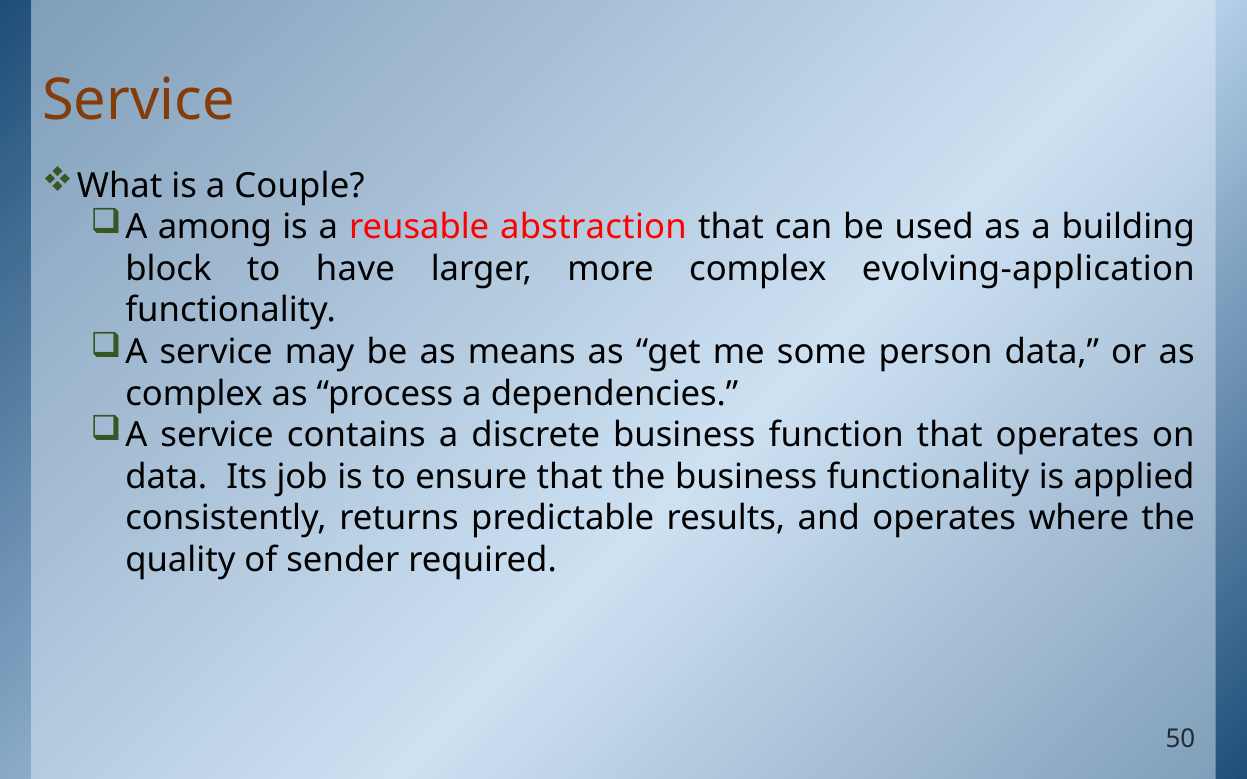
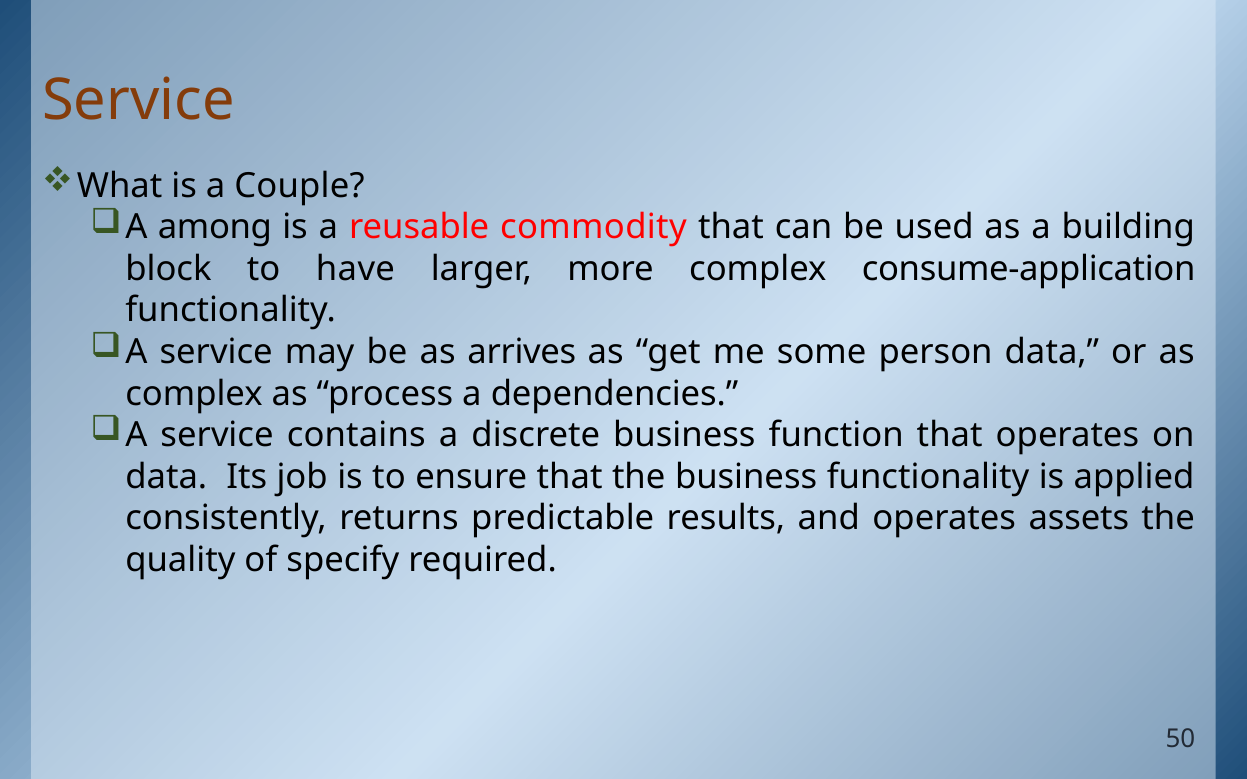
abstraction: abstraction -> commodity
evolving-application: evolving-application -> consume-application
means: means -> arrives
where: where -> assets
sender: sender -> specify
